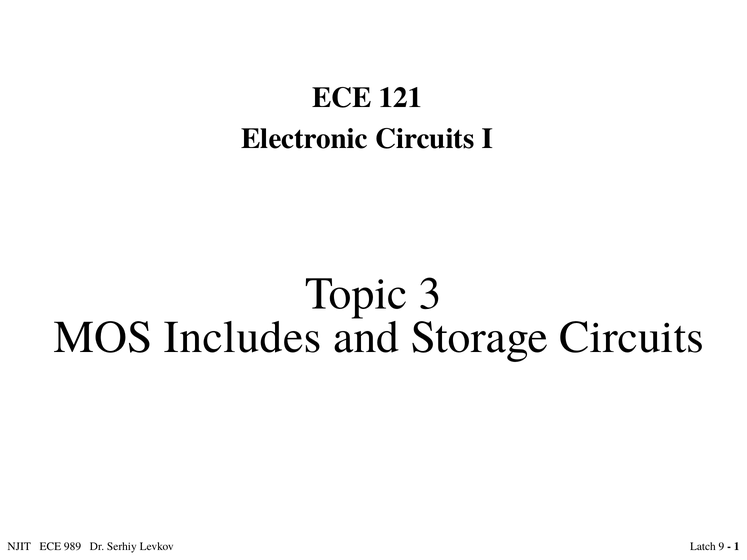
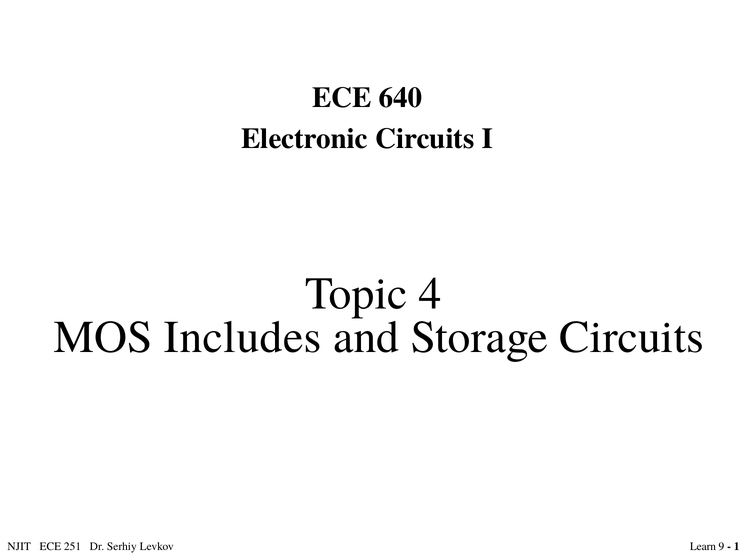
121: 121 -> 640
3: 3 -> 4
989: 989 -> 251
Latch: Latch -> Learn
